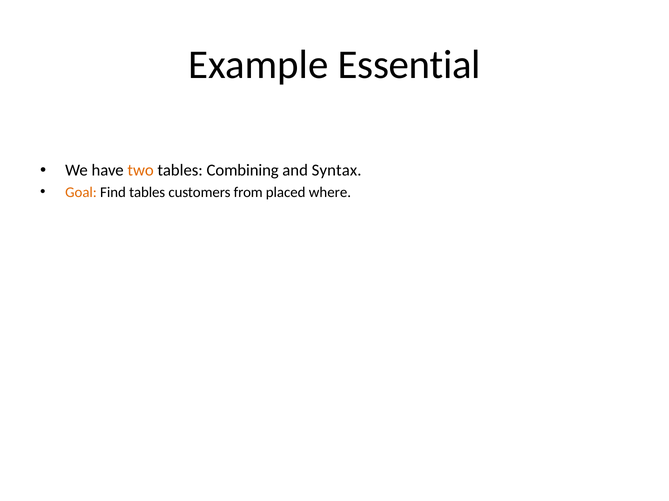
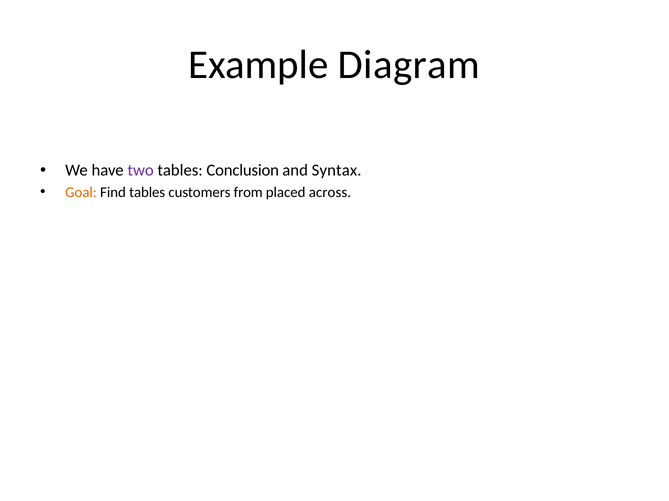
Essential: Essential -> Diagram
two colour: orange -> purple
Combining: Combining -> Conclusion
where: where -> across
